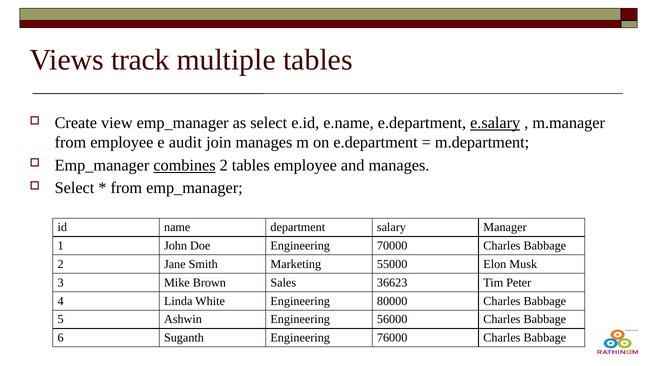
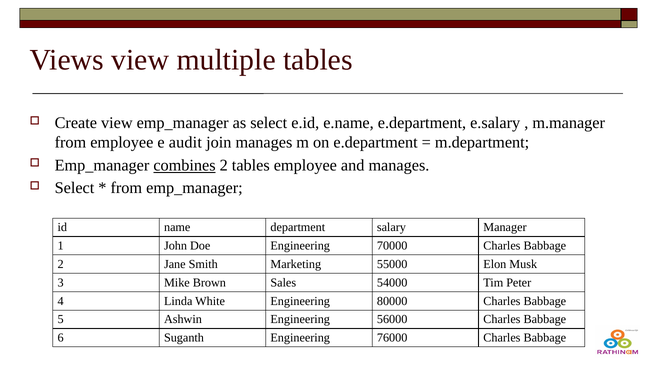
Views track: track -> view
e.salary underline: present -> none
36623: 36623 -> 54000
